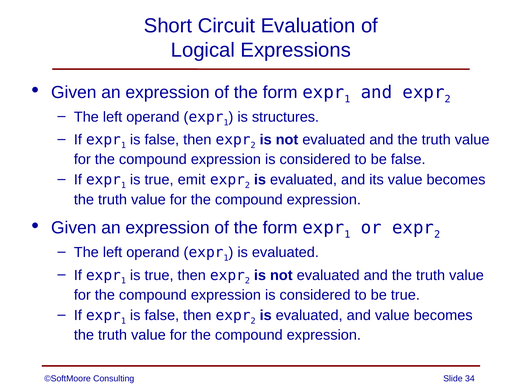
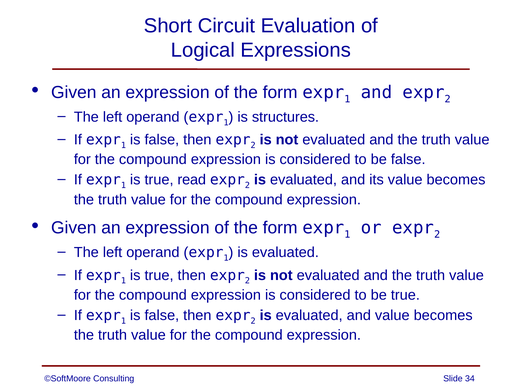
emit: emit -> read
